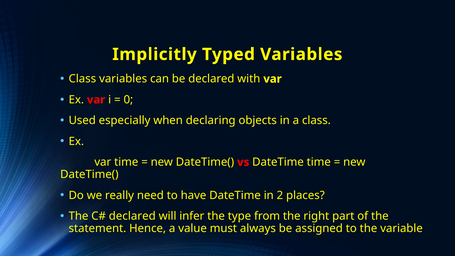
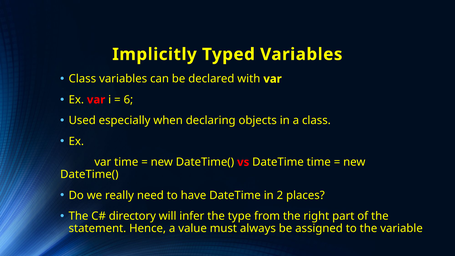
0: 0 -> 6
declared at (132, 216): declared -> directory
